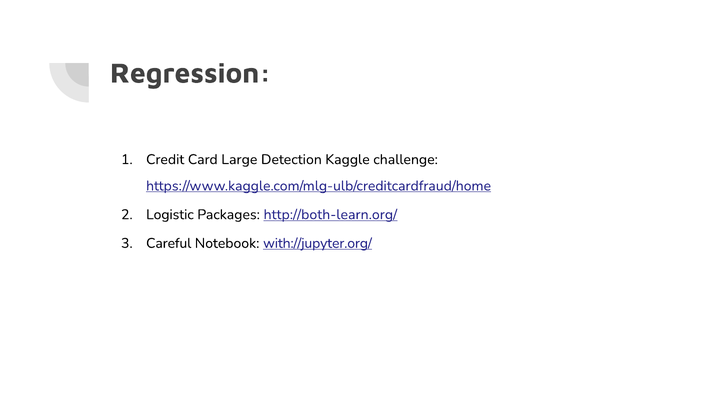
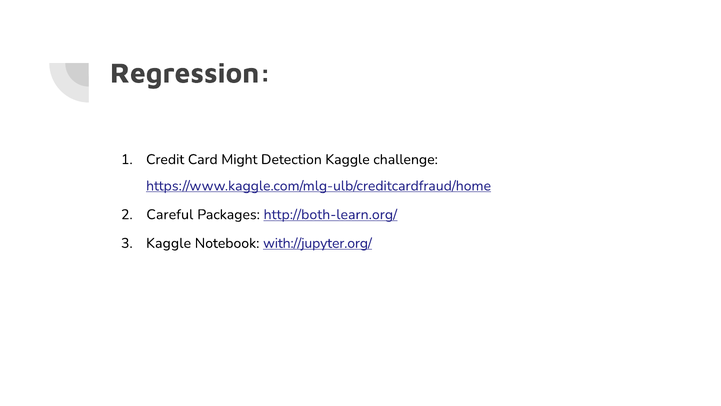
Large: Large -> Might
Logistic: Logistic -> Careful
Careful at (169, 243): Careful -> Kaggle
